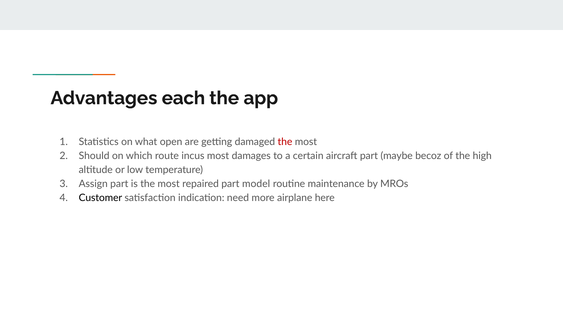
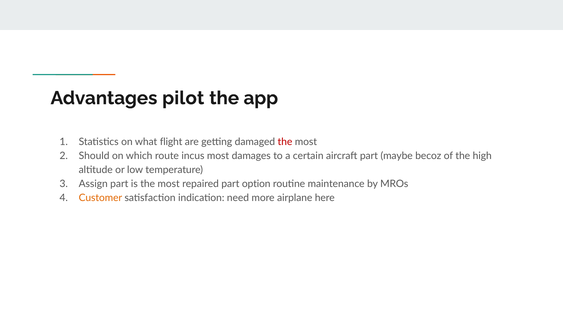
each: each -> pilot
open: open -> flight
model: model -> option
Customer colour: black -> orange
